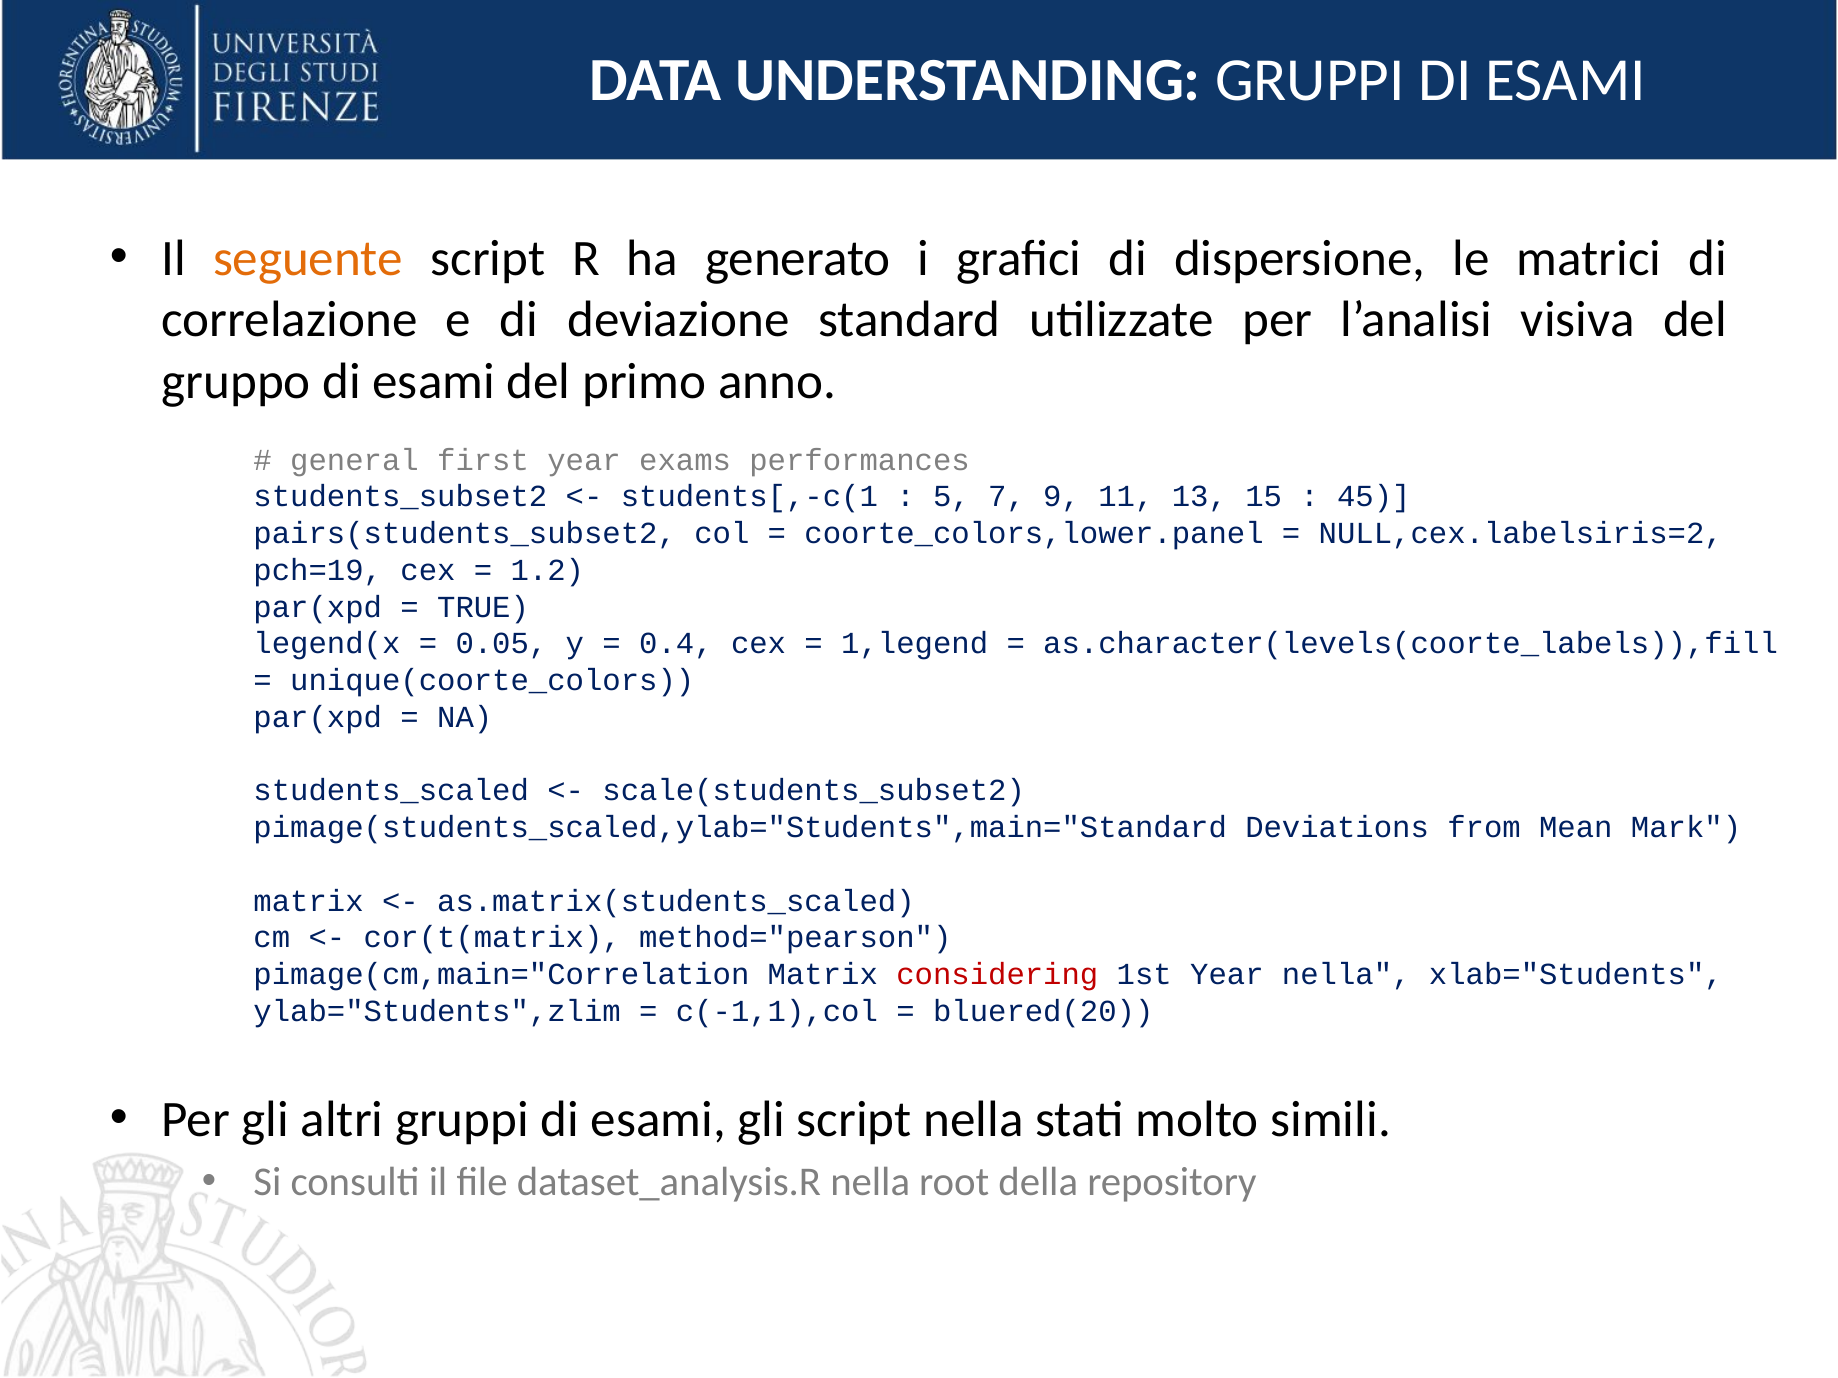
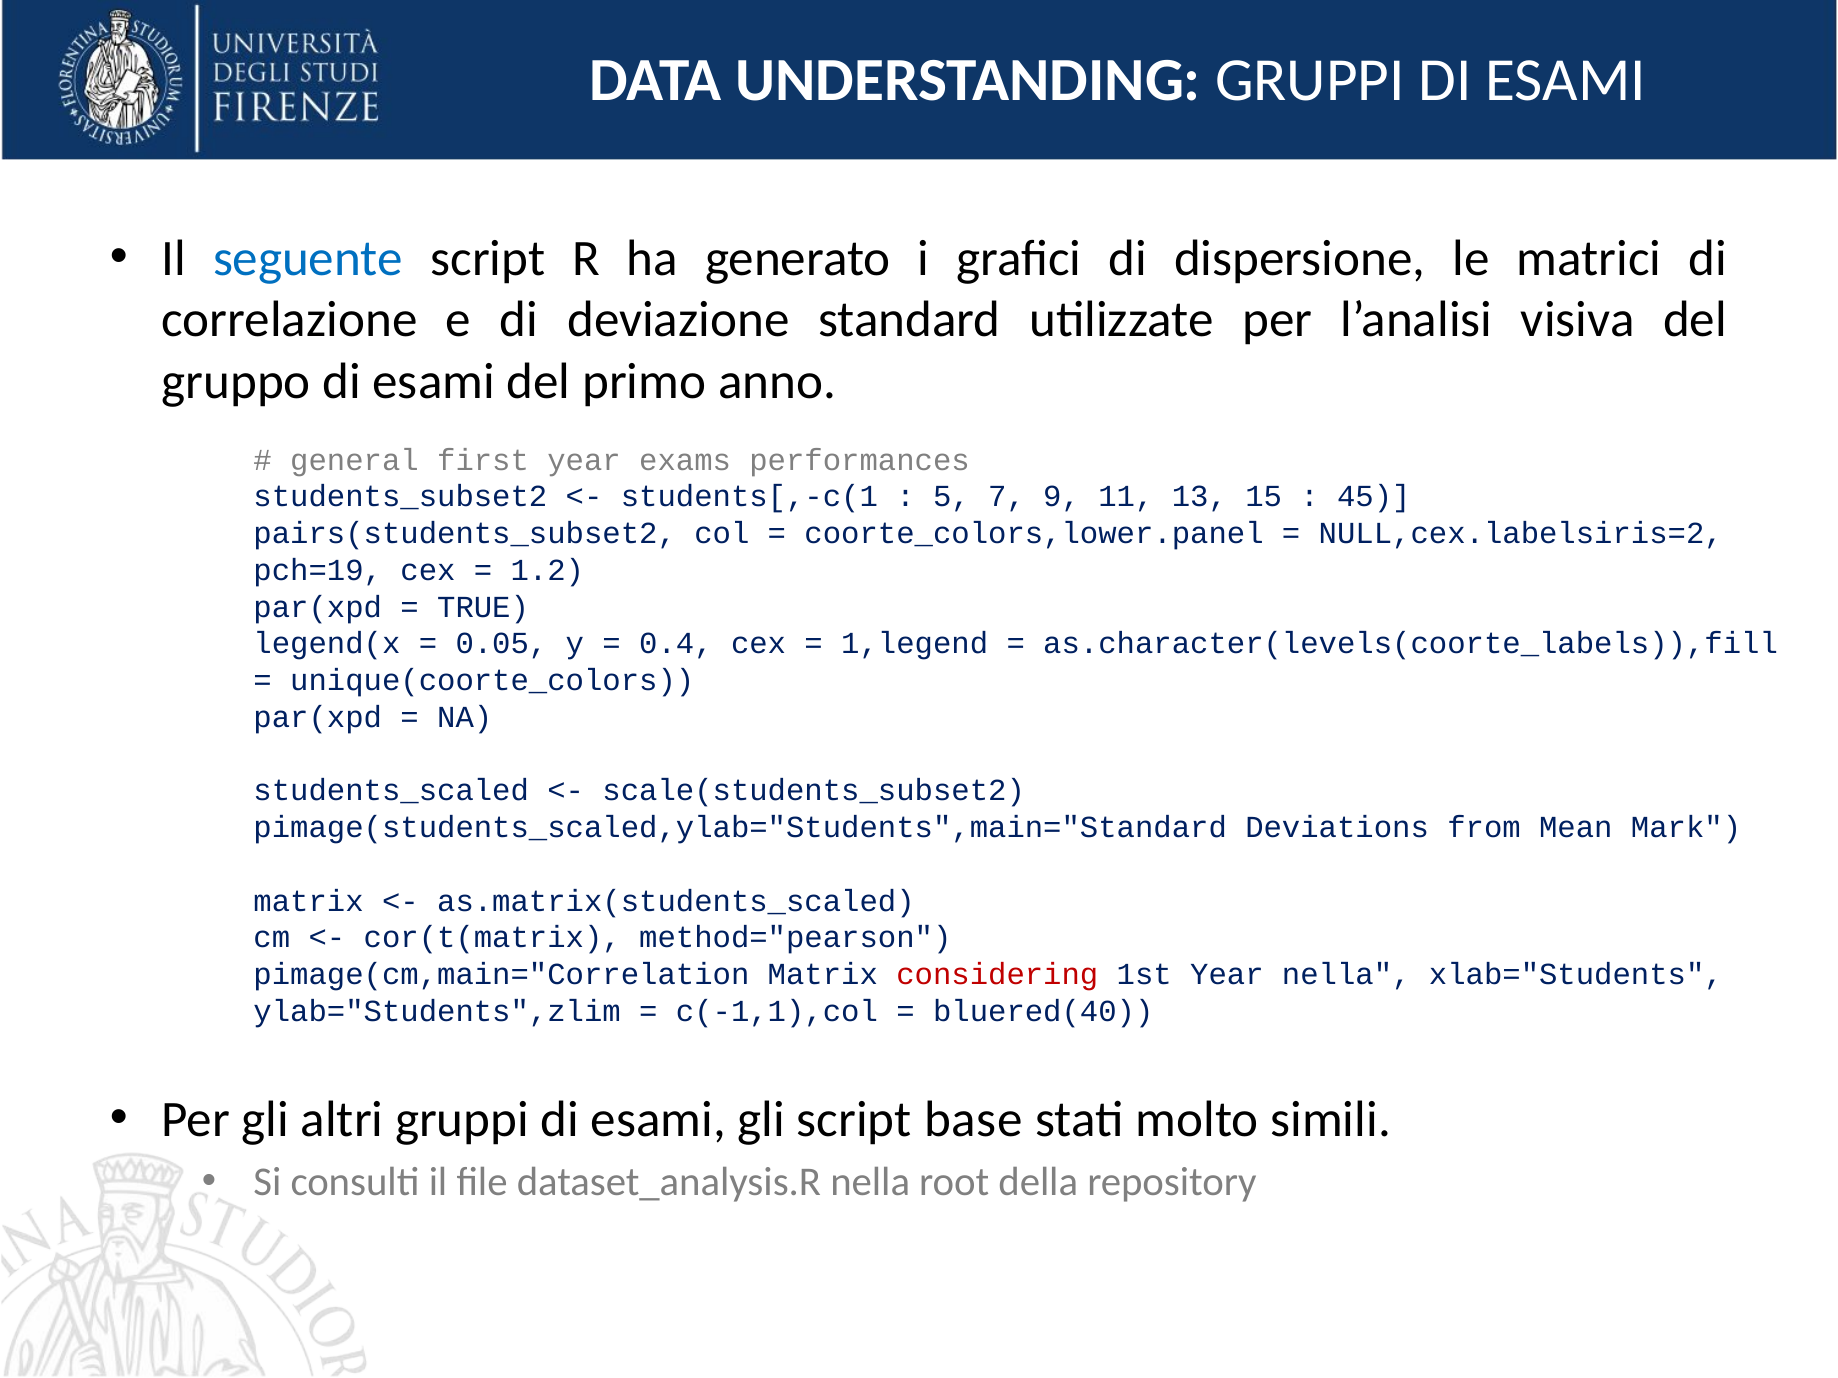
seguente colour: orange -> blue
bluered(20: bluered(20 -> bluered(40
script nella: nella -> base
